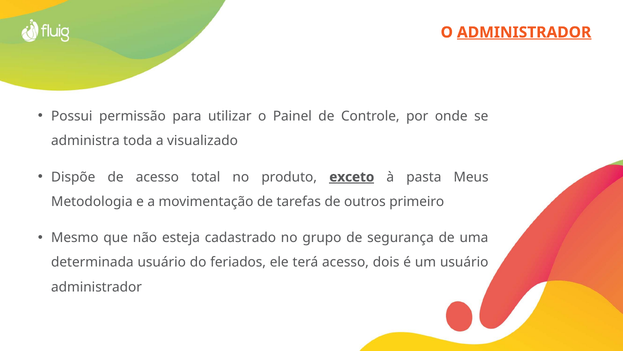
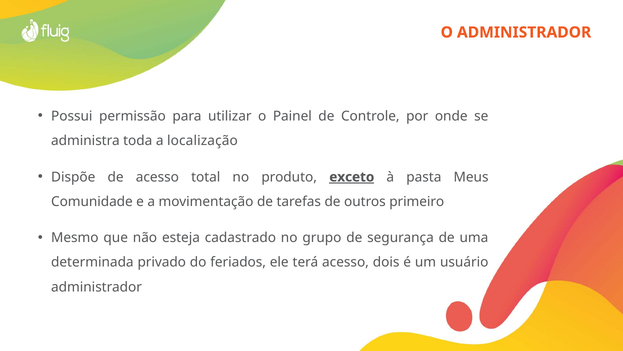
ADMINISTRADOR at (524, 32) underline: present -> none
visualizado: visualizado -> localização
Metodologia: Metodologia -> Comunidade
determinada usuário: usuário -> privado
